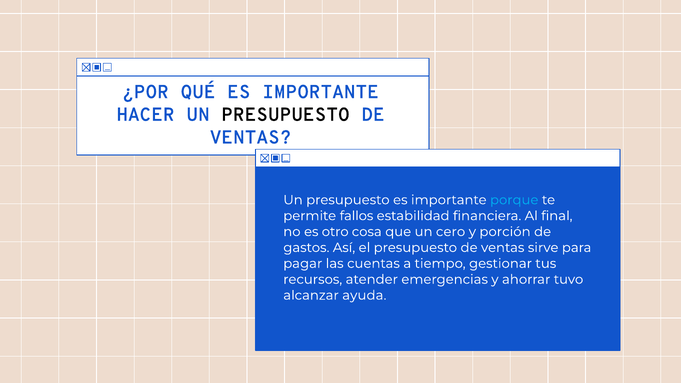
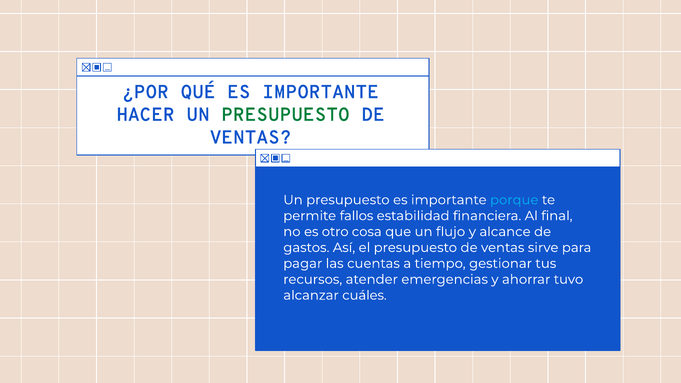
PRESUPUESTO at (286, 115) colour: black -> green
cero: cero -> flujo
porción: porción -> alcance
ayuda: ayuda -> cuáles
